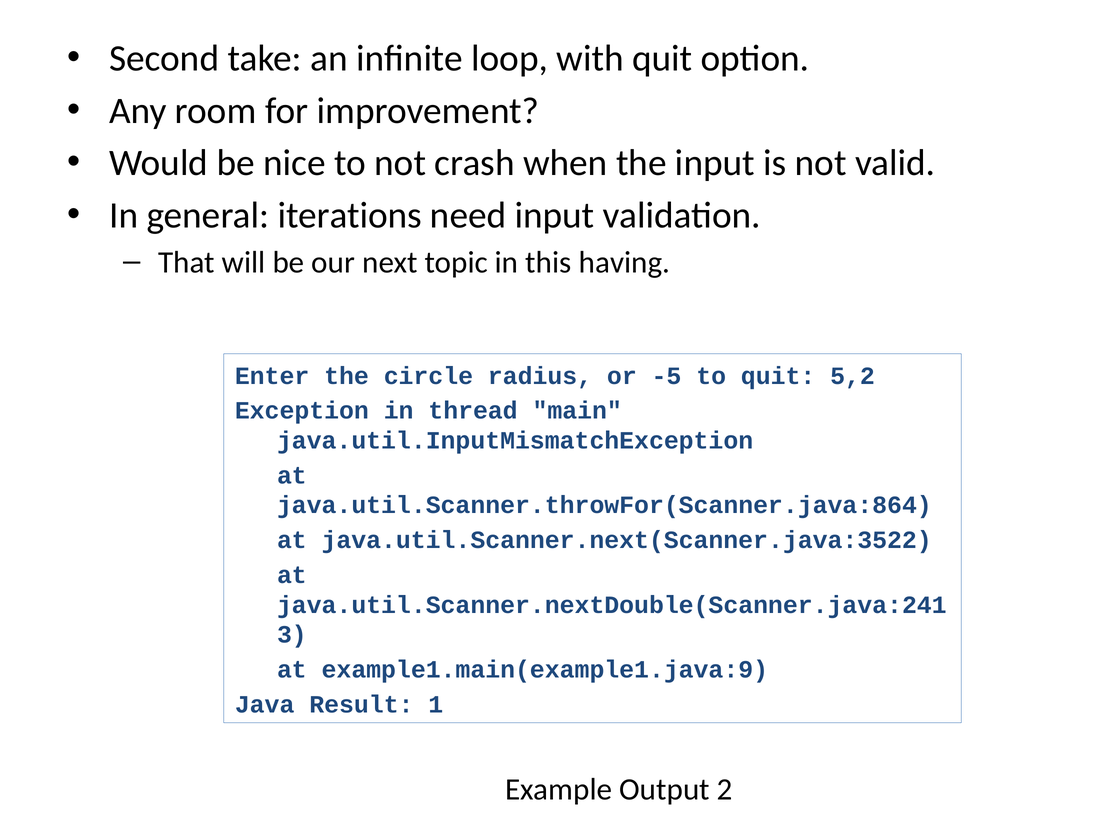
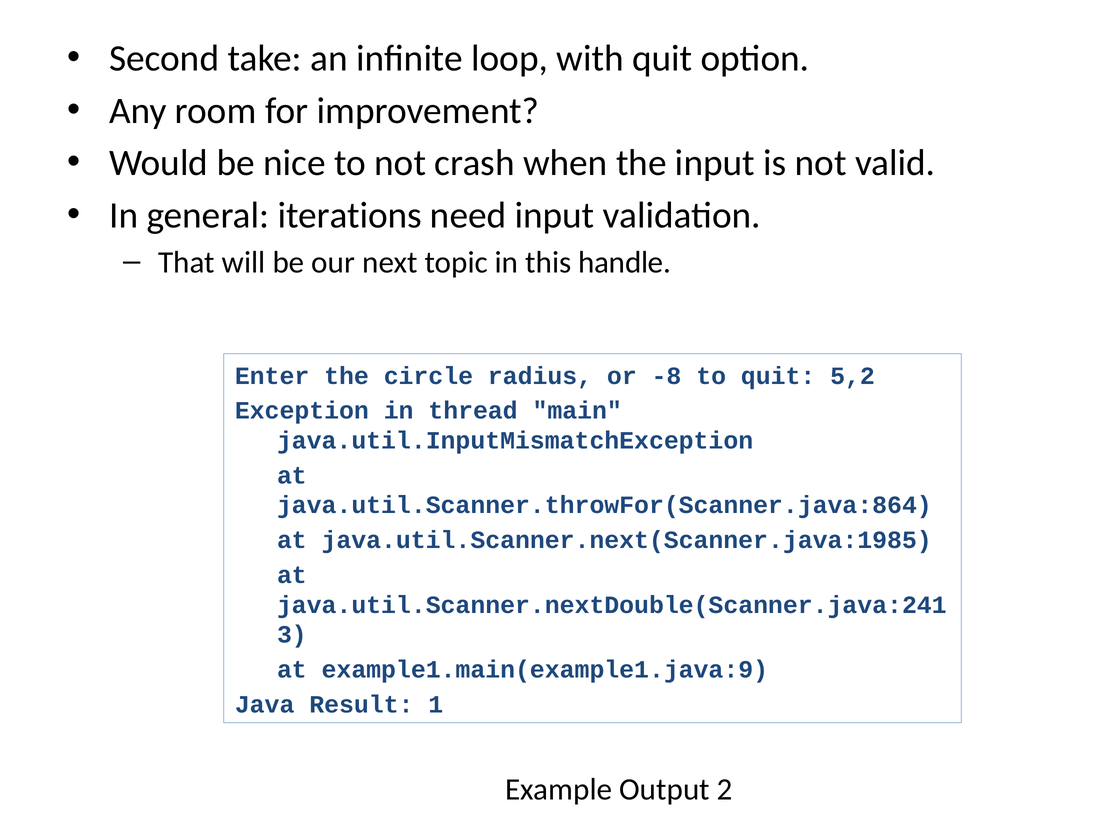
having: having -> handle
-5: -5 -> -8
java.util.Scanner.next(Scanner.java:3522: java.util.Scanner.next(Scanner.java:3522 -> java.util.Scanner.next(Scanner.java:1985
